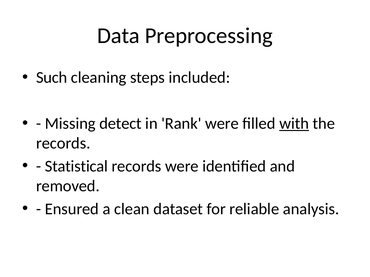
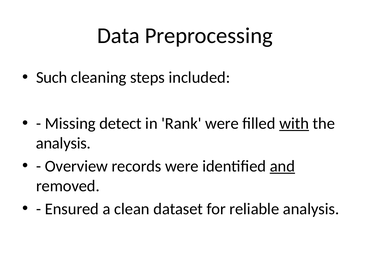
records at (63, 143): records -> analysis
Statistical: Statistical -> Overview
and underline: none -> present
